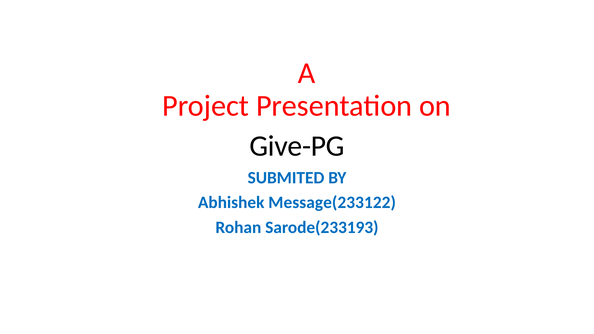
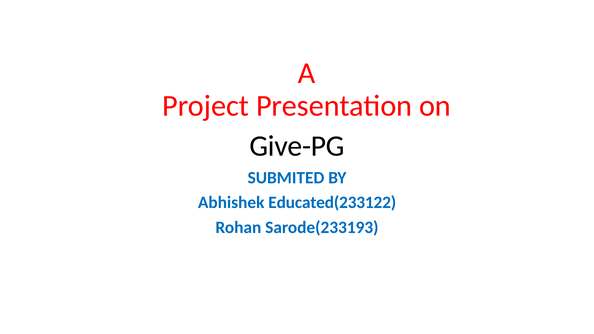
Message(233122: Message(233122 -> Educated(233122
